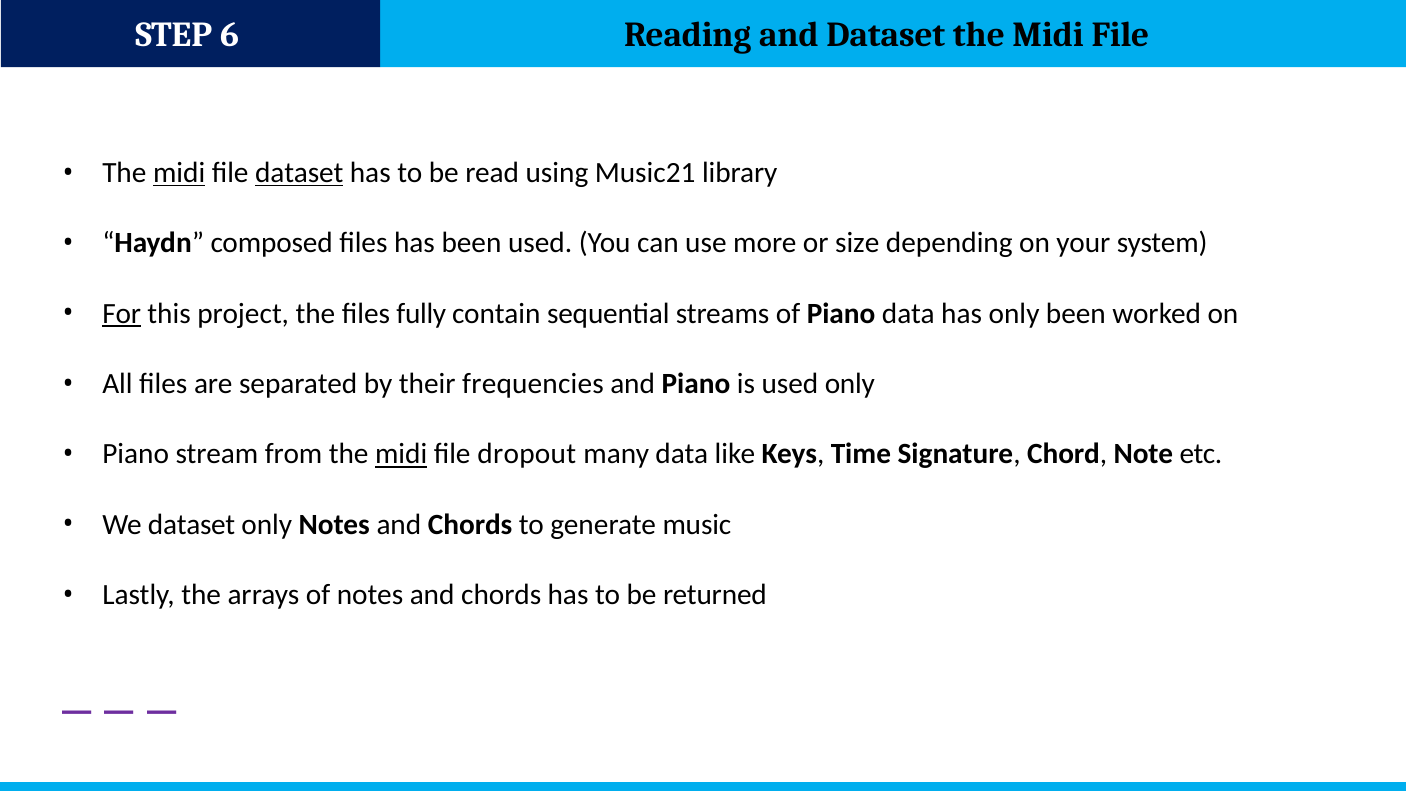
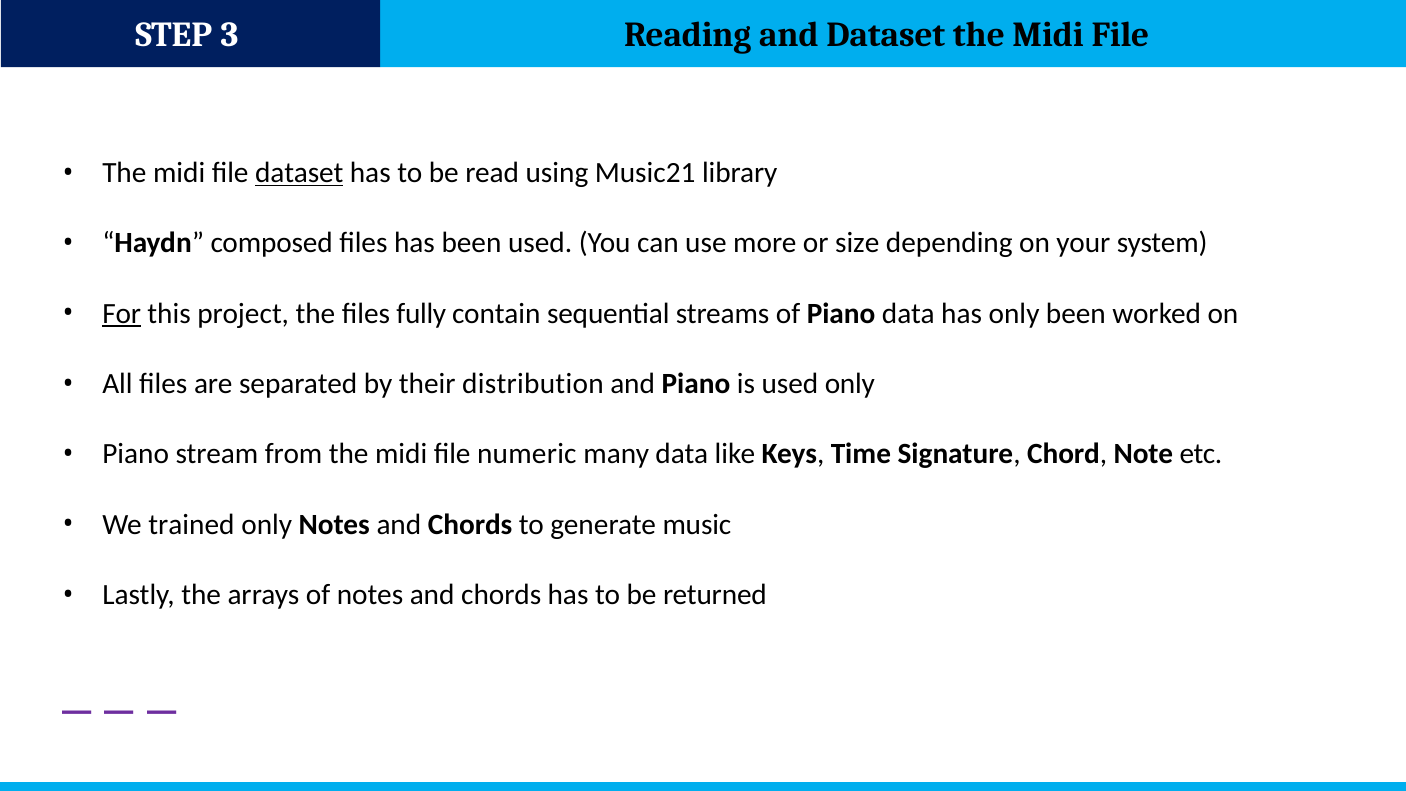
6: 6 -> 3
midi at (179, 173) underline: present -> none
frequencies: frequencies -> distribution
midi at (401, 454) underline: present -> none
dropout: dropout -> numeric
We dataset: dataset -> trained
